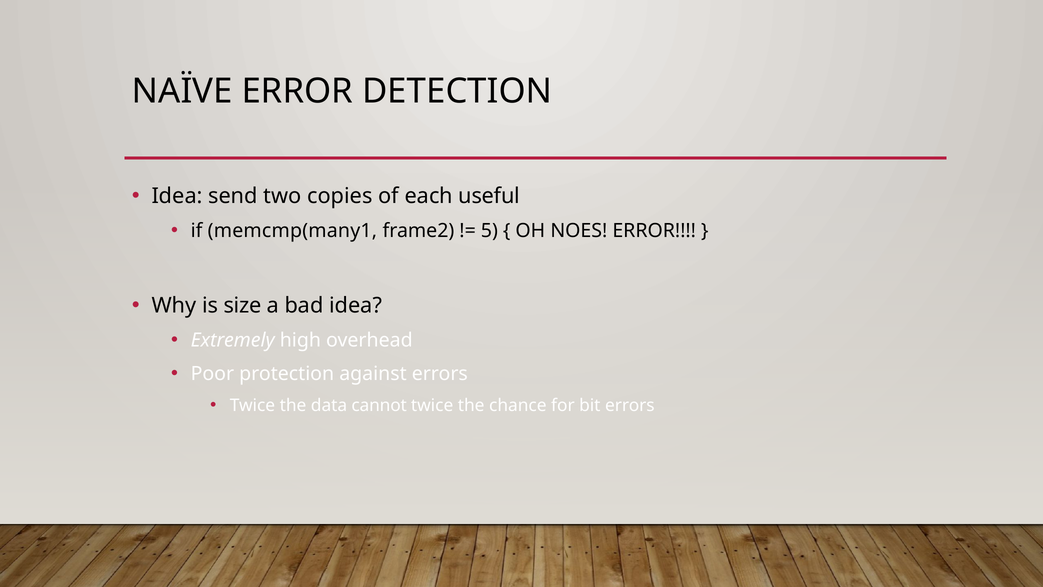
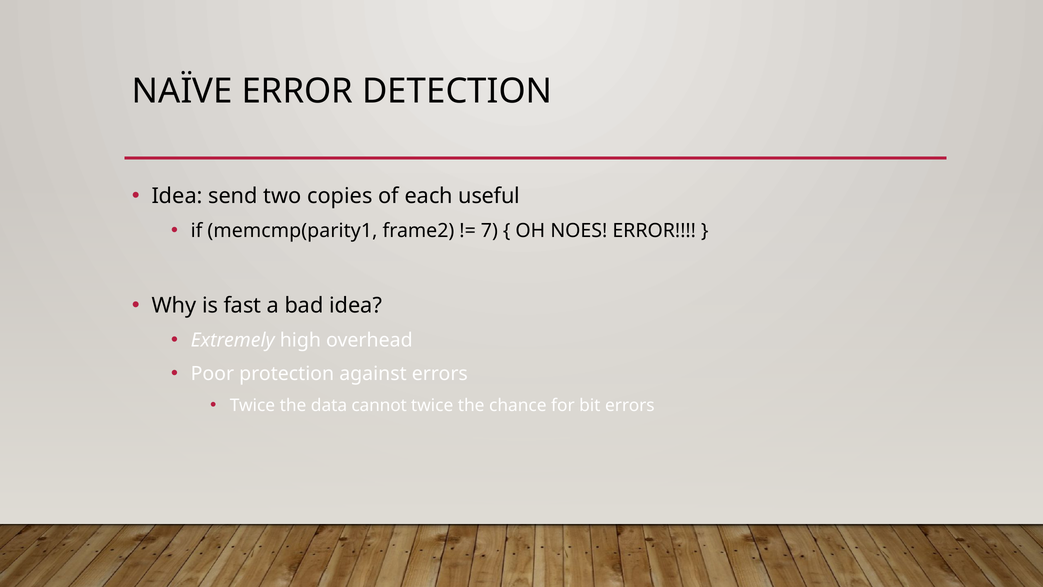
memcmp(many1: memcmp(many1 -> memcmp(parity1
5: 5 -> 7
size: size -> fast
